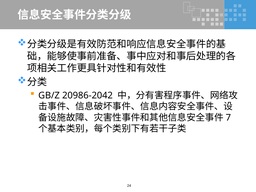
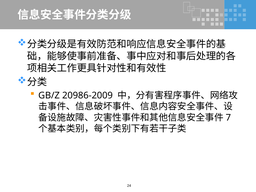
20986-2042: 20986-2042 -> 20986-2009
